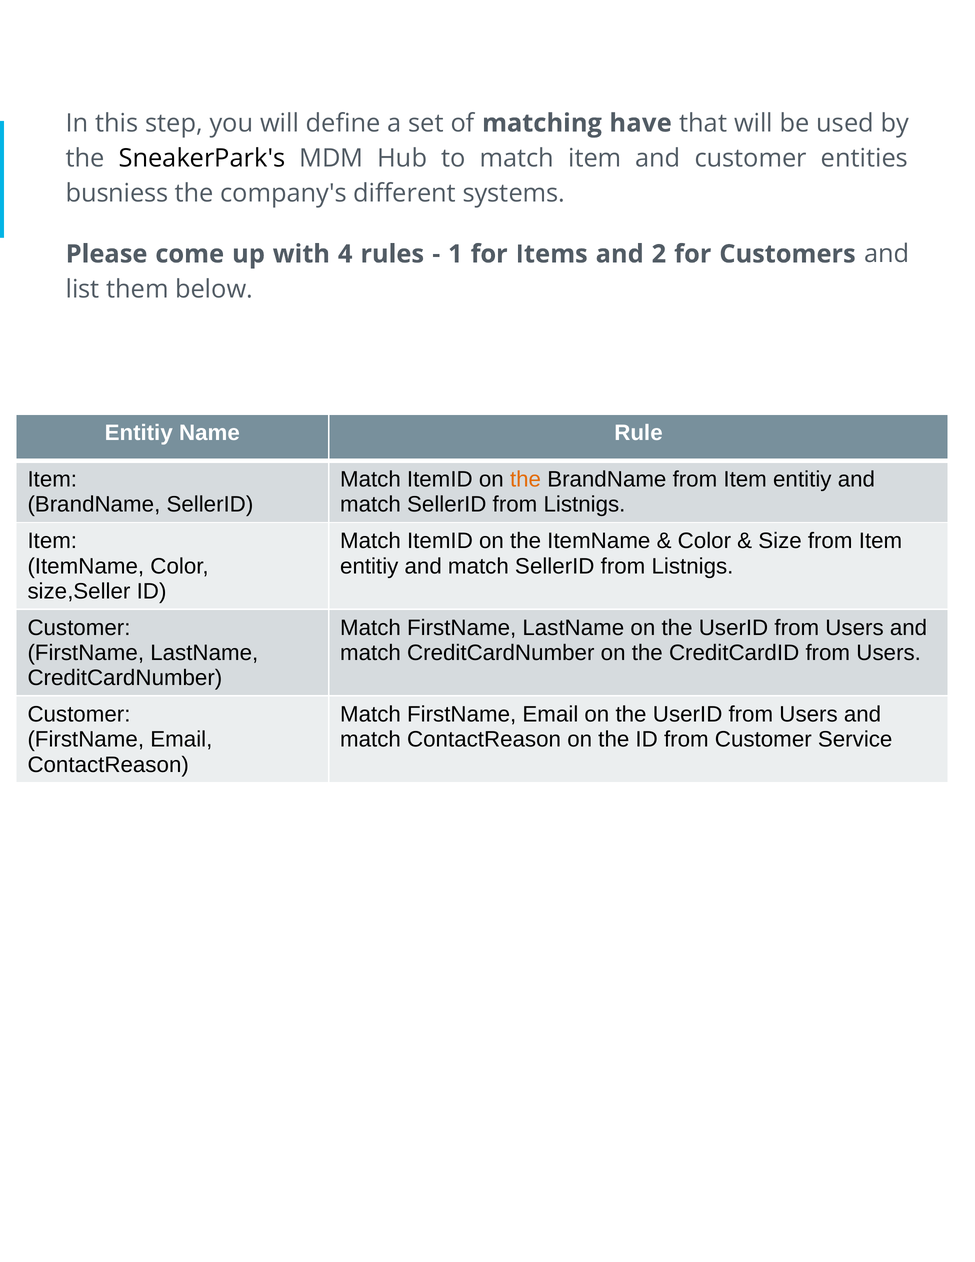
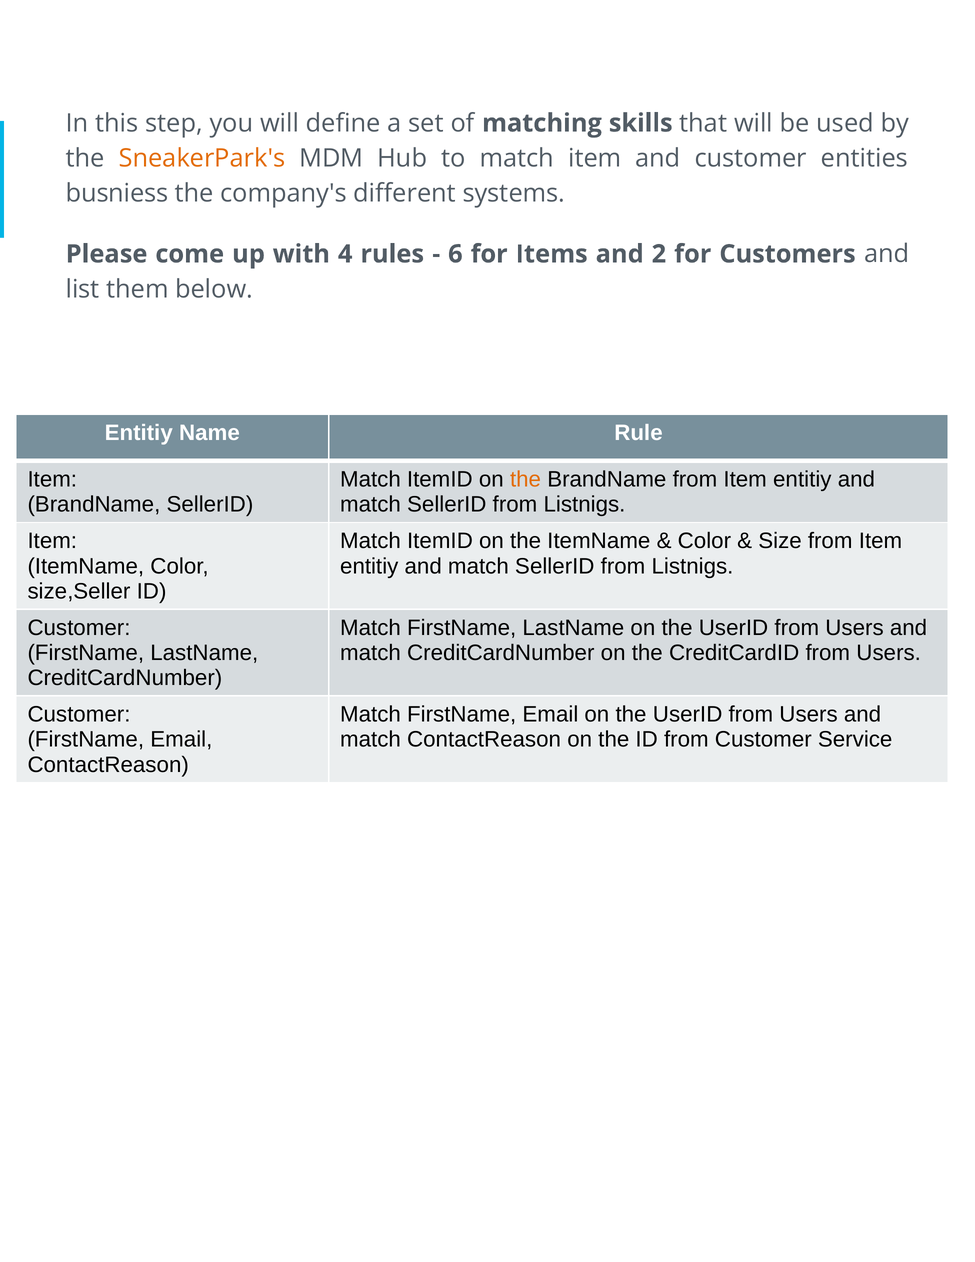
have: have -> skills
SneakerPark's colour: black -> orange
1: 1 -> 6
